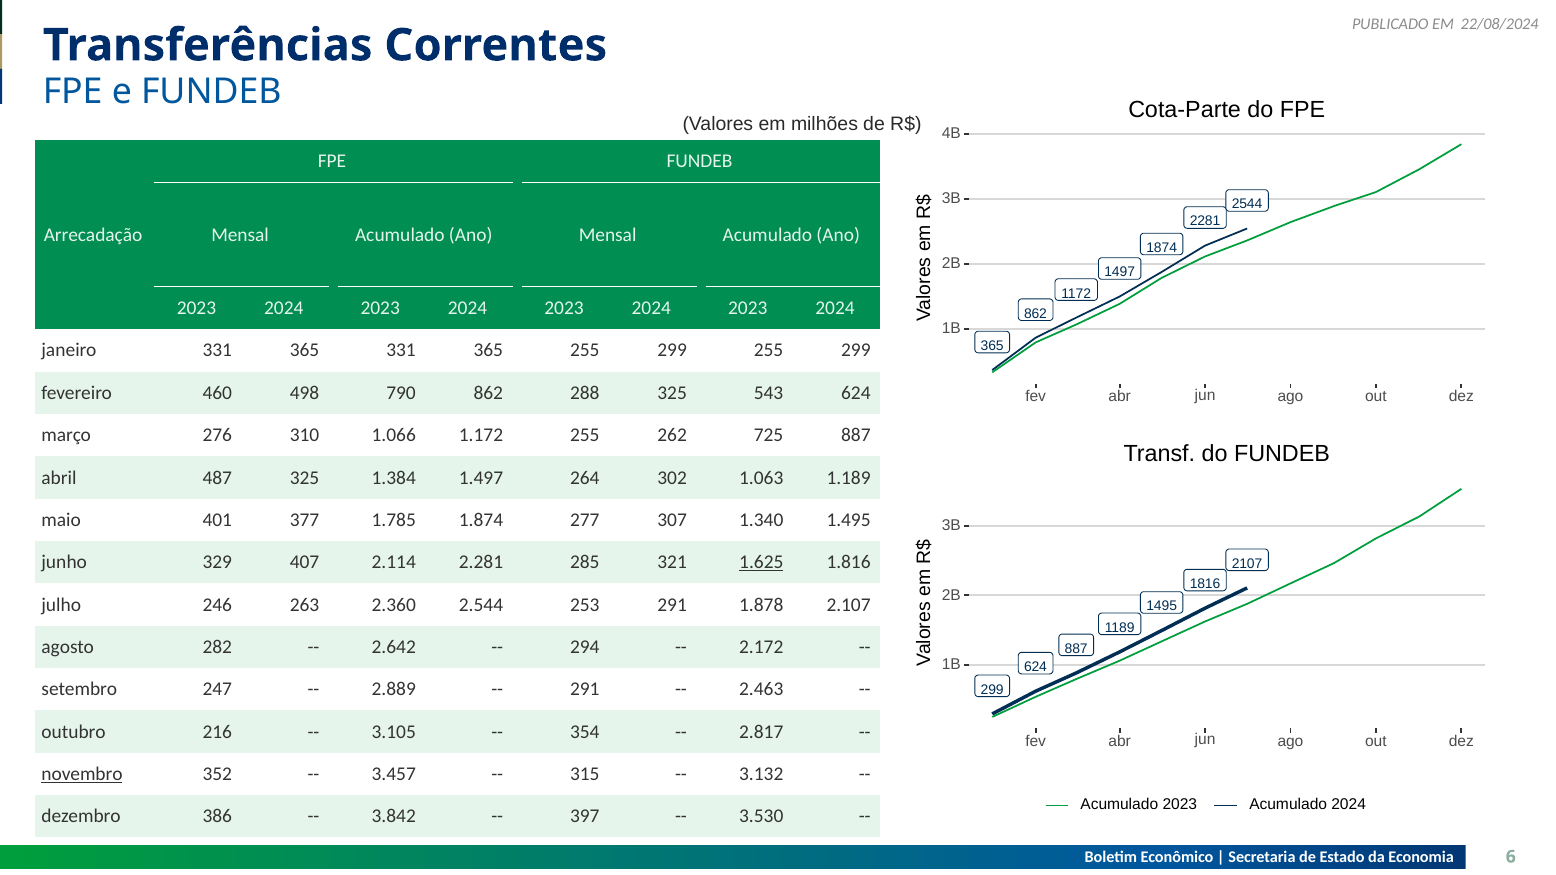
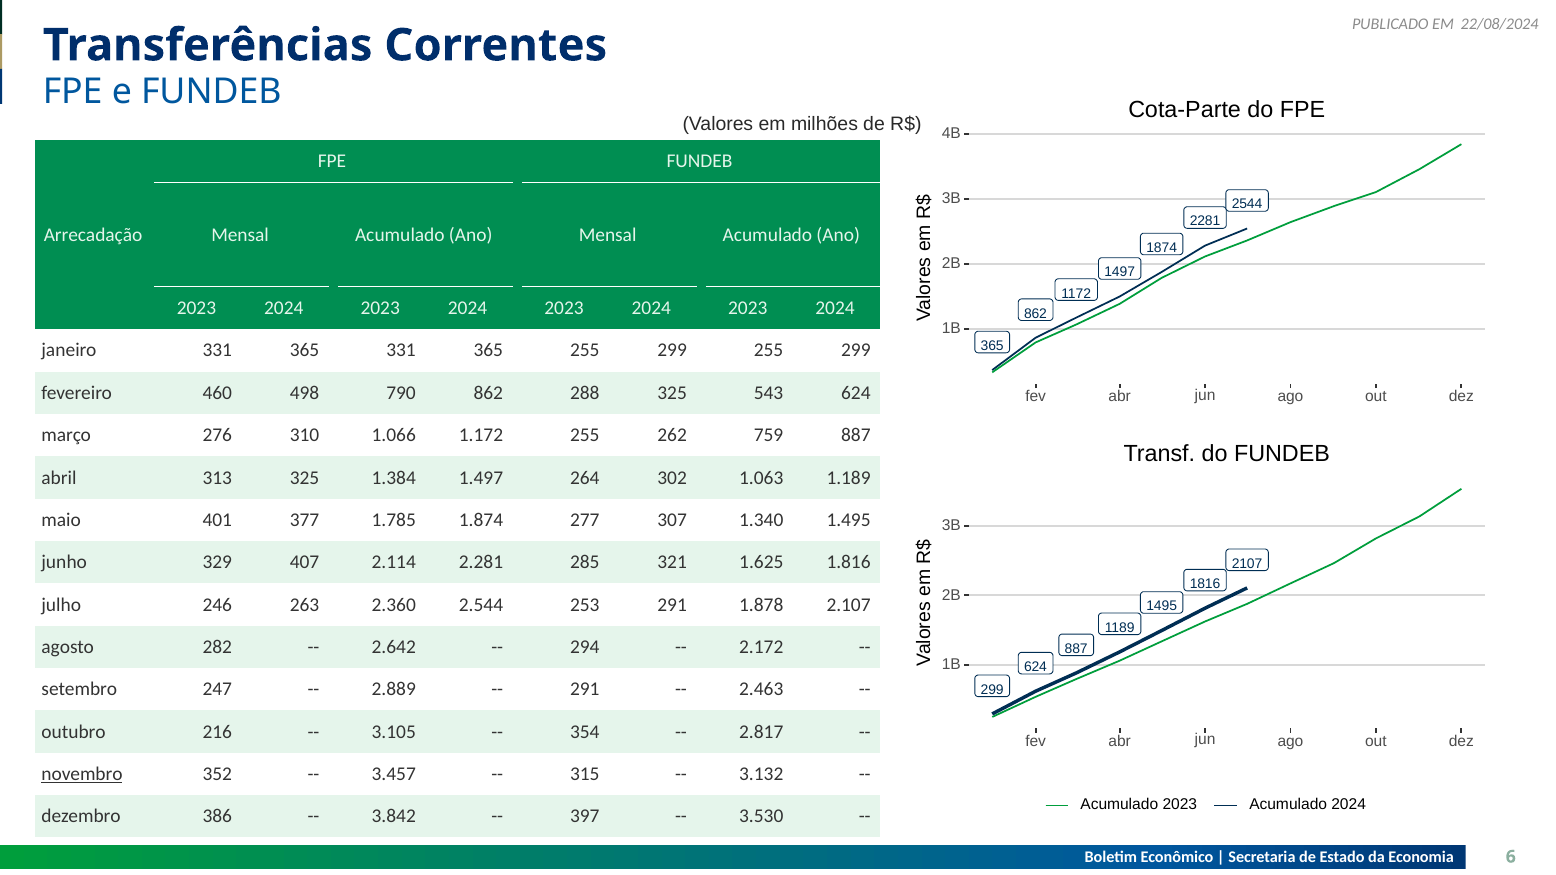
725: 725 -> 759
487: 487 -> 313
1.625 underline: present -> none
